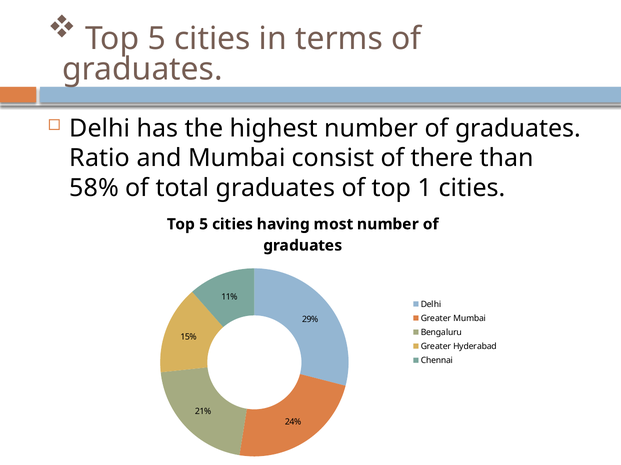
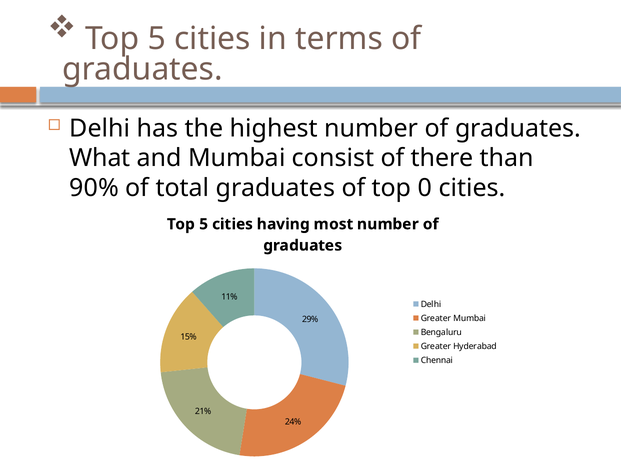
Ratio: Ratio -> What
58%: 58% -> 90%
1: 1 -> 0
